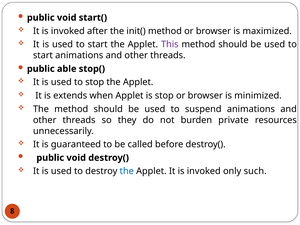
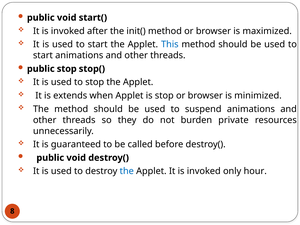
This colour: purple -> blue
public able: able -> stop
such: such -> hour
